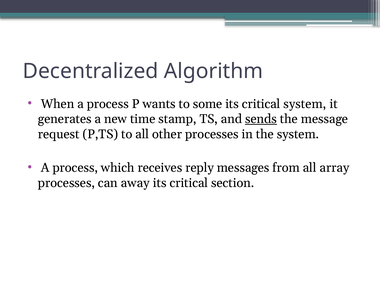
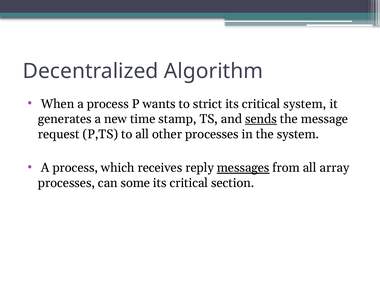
some: some -> strict
messages underline: none -> present
away: away -> some
